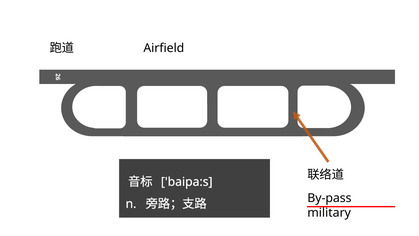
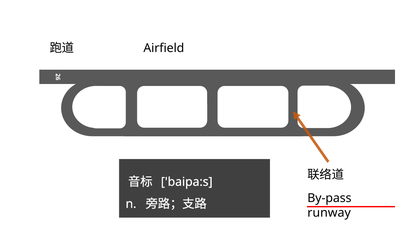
military: military -> runway
